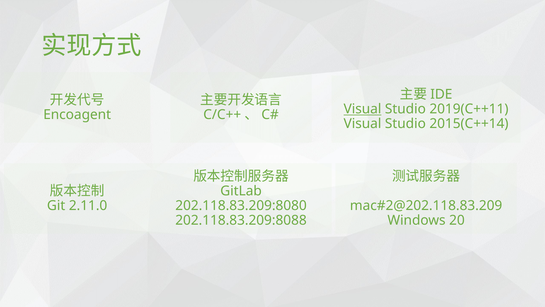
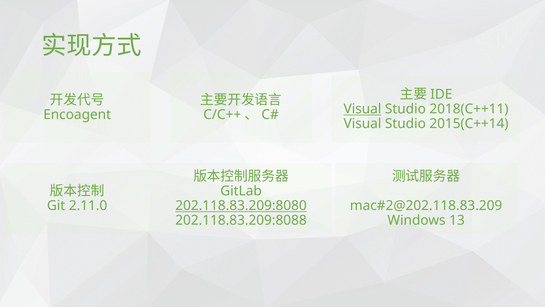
2019(C++11: 2019(C++11 -> 2018(C++11
202.118.83.209:8080 underline: none -> present
20: 20 -> 13
